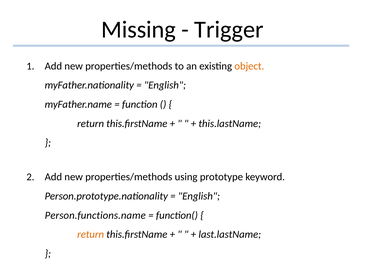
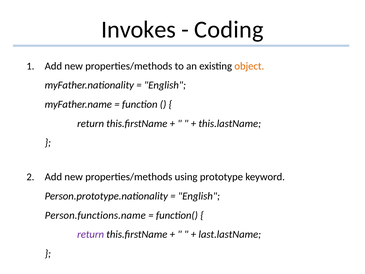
Missing: Missing -> Invokes
Trigger: Trigger -> Coding
return at (91, 234) colour: orange -> purple
